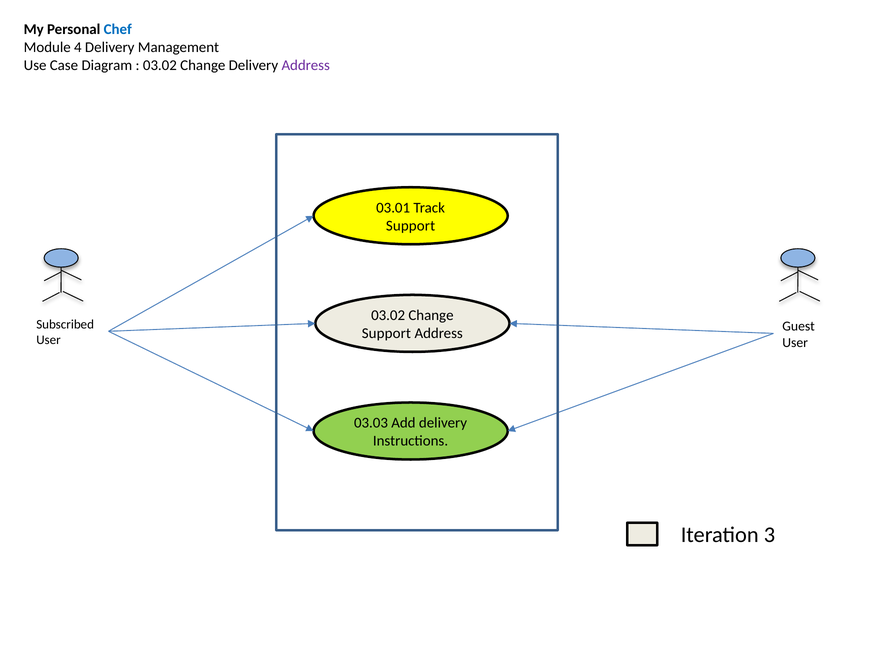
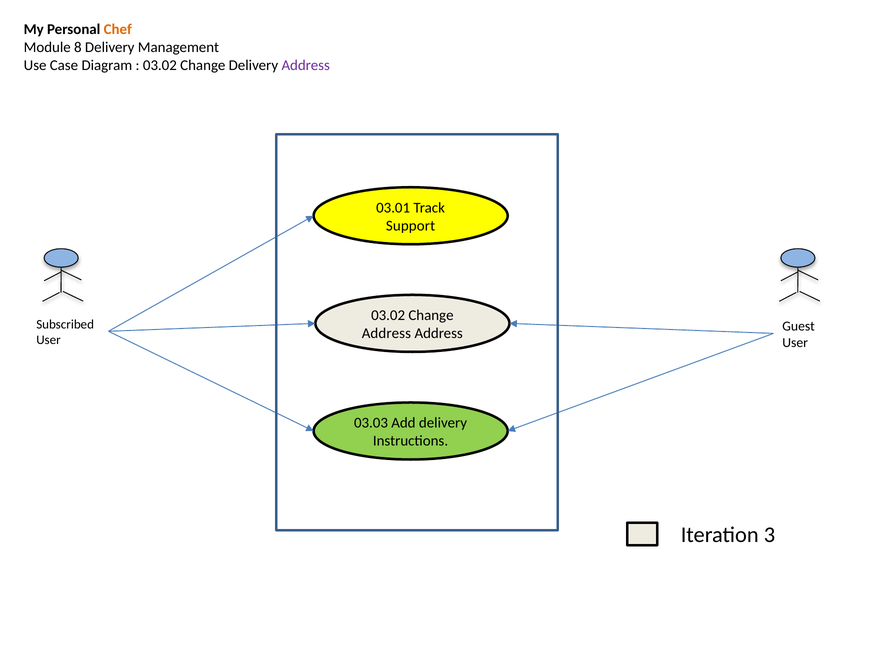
Chef colour: blue -> orange
4: 4 -> 8
Support at (386, 333): Support -> Address
